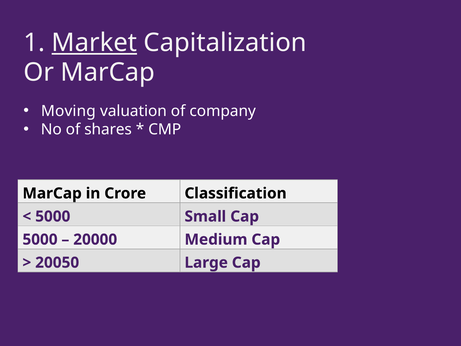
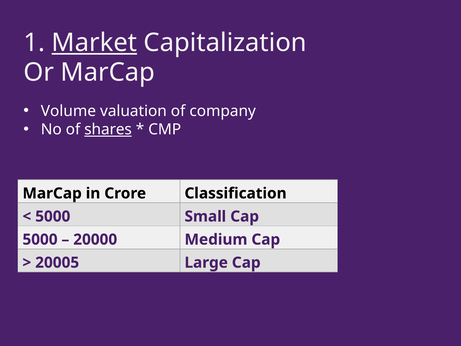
Moving: Moving -> Volume
shares underline: none -> present
20050: 20050 -> 20005
